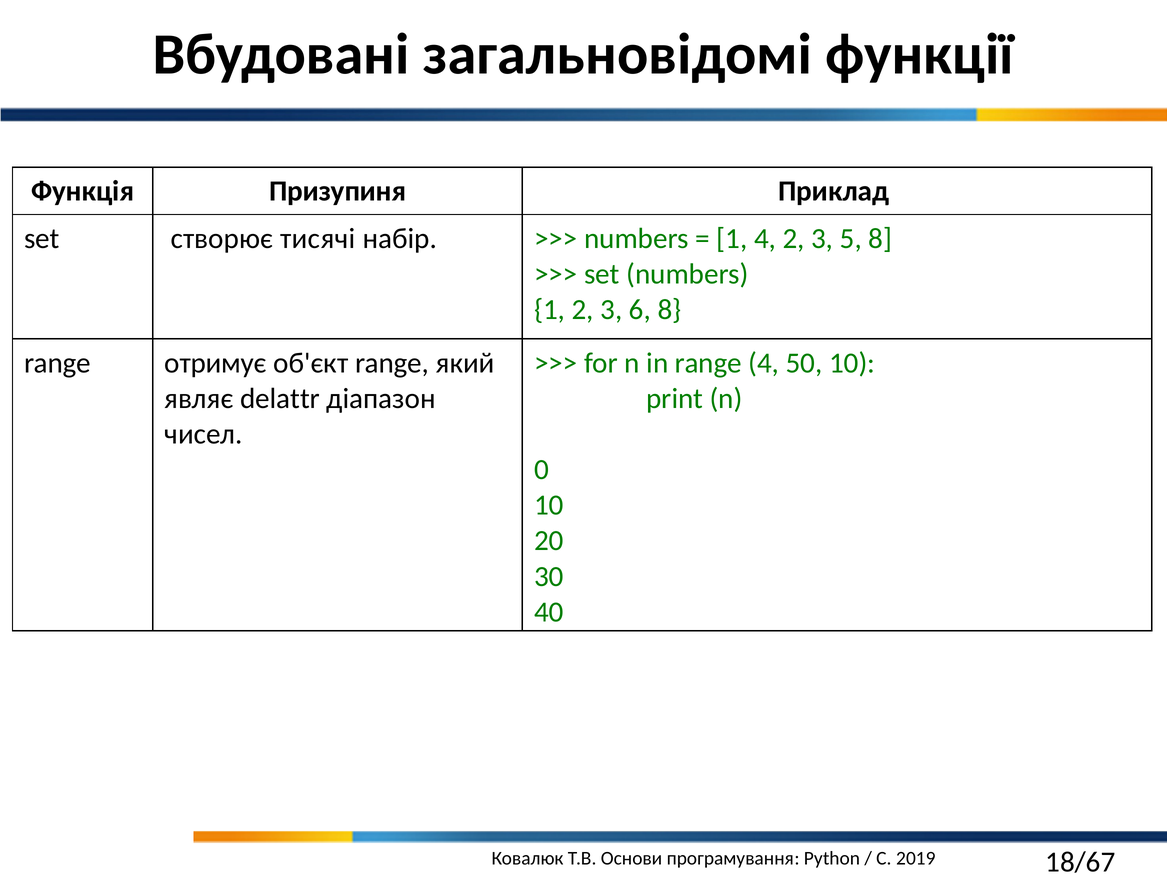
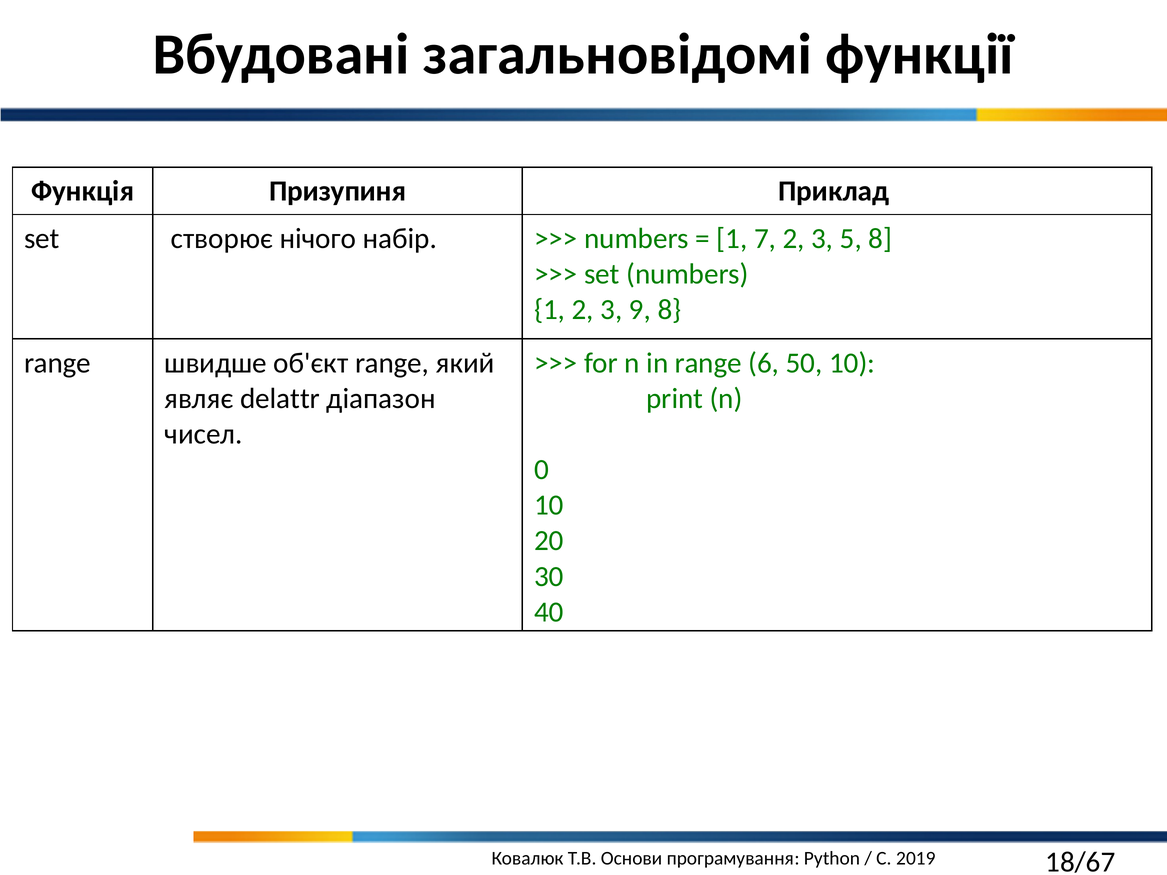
тисячі: тисячі -> нічого
1 4: 4 -> 7
6: 6 -> 9
отримує: отримує -> швидше
range 4: 4 -> 6
